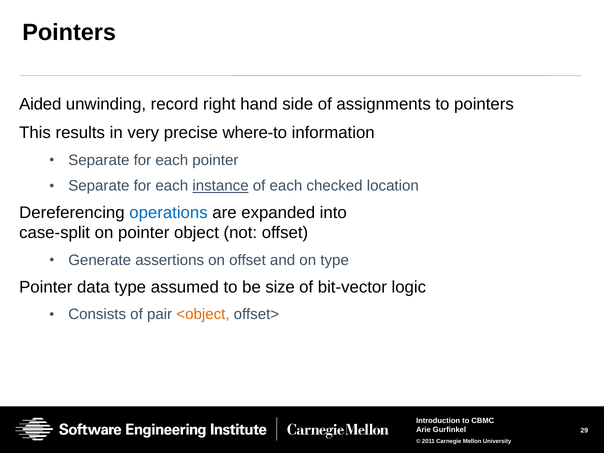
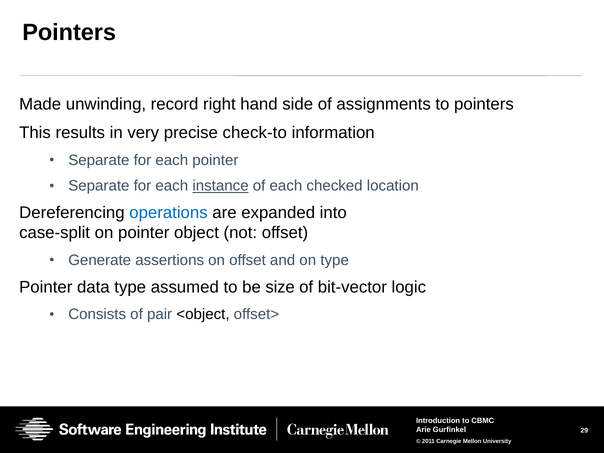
Aided: Aided -> Made
where-to: where-to -> check-to
<object colour: orange -> black
